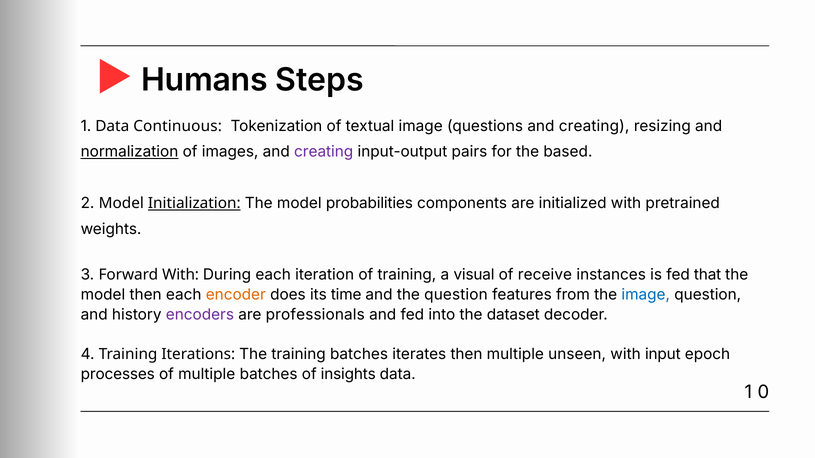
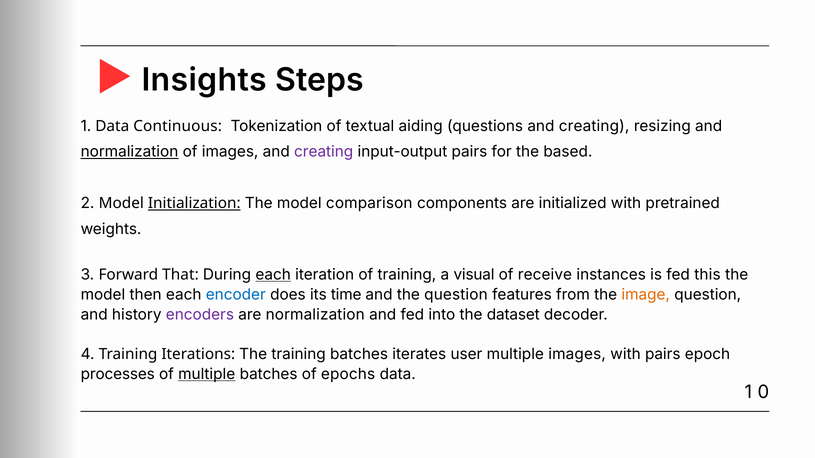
Humans: Humans -> Insights
textual image: image -> aiding
probabilities: probabilities -> comparison
Forward With: With -> That
each at (273, 275) underline: none -> present
that: that -> this
encoder colour: orange -> blue
image at (646, 295) colour: blue -> orange
are professionals: professionals -> normalization
iterates then: then -> user
multiple unseen: unseen -> images
with input: input -> pairs
multiple at (207, 375) underline: none -> present
insights: insights -> epochs
